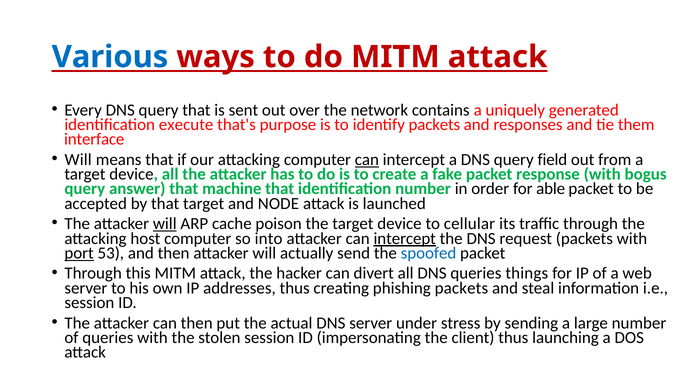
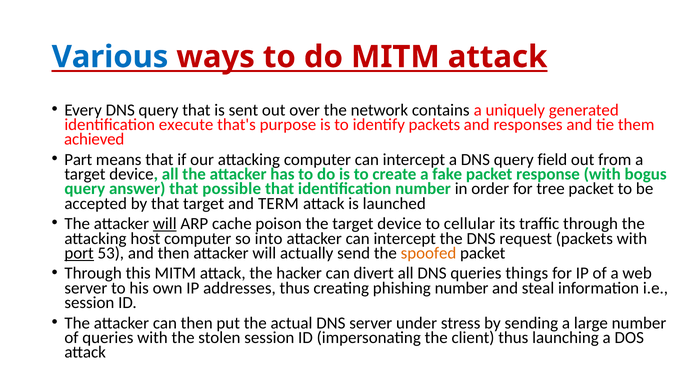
interface: interface -> achieved
Will at (78, 160): Will -> Part
can at (367, 160) underline: present -> none
machine: machine -> possible
able: able -> tree
NODE: NODE -> TERM
intercept at (405, 239) underline: present -> none
spoofed colour: blue -> orange
phishing packets: packets -> number
